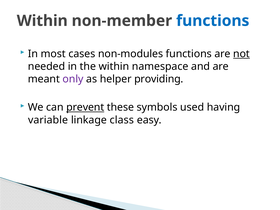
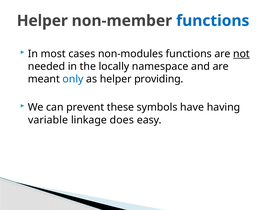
Within at (42, 21): Within -> Helper
the within: within -> locally
only colour: purple -> blue
prevent underline: present -> none
used: used -> have
class: class -> does
